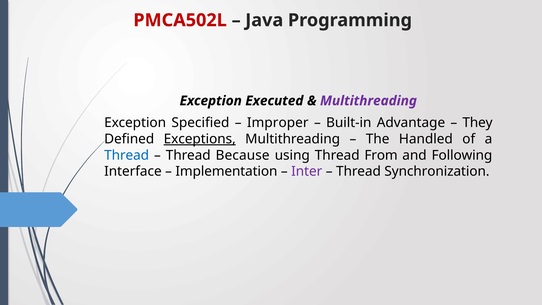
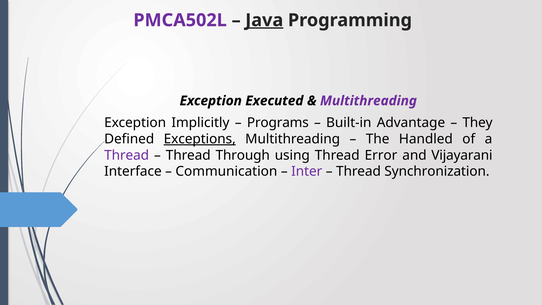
PMCA502L colour: red -> purple
Java underline: none -> present
Specified: Specified -> Implicitly
Improper: Improper -> Programs
Thread at (127, 155) colour: blue -> purple
Because: Because -> Through
From: From -> Error
Following: Following -> Vijayarani
Implementation: Implementation -> Communication
